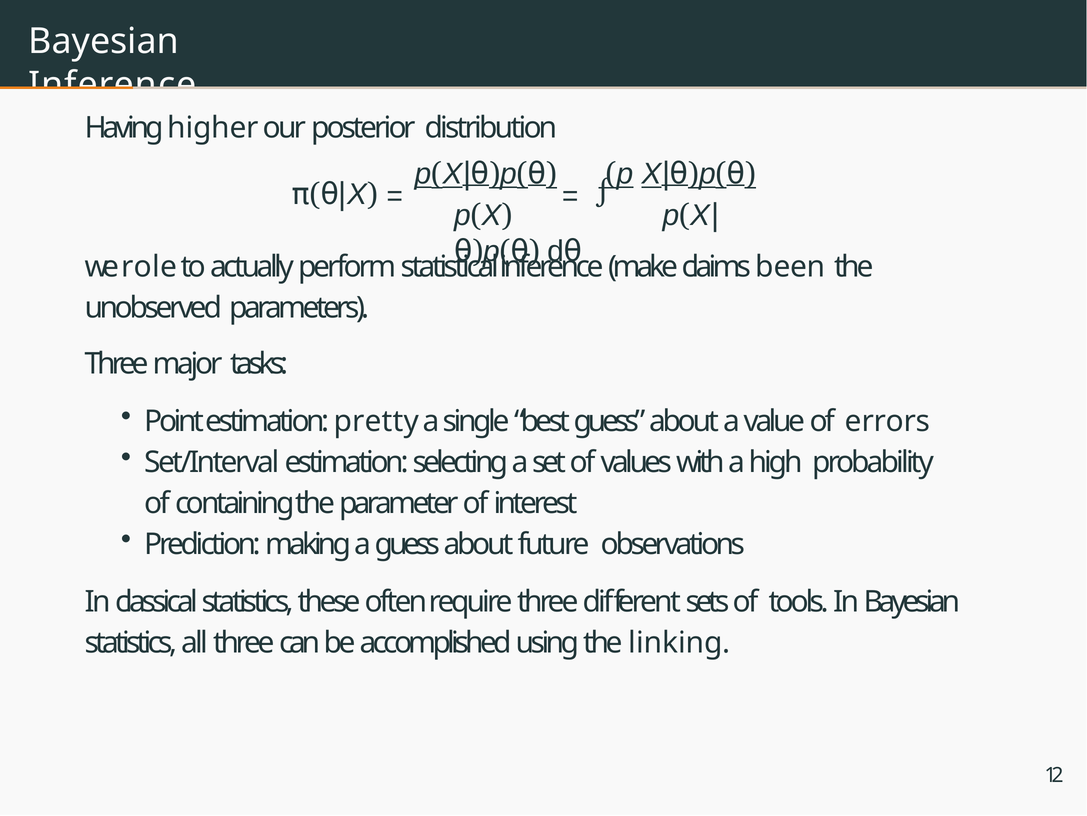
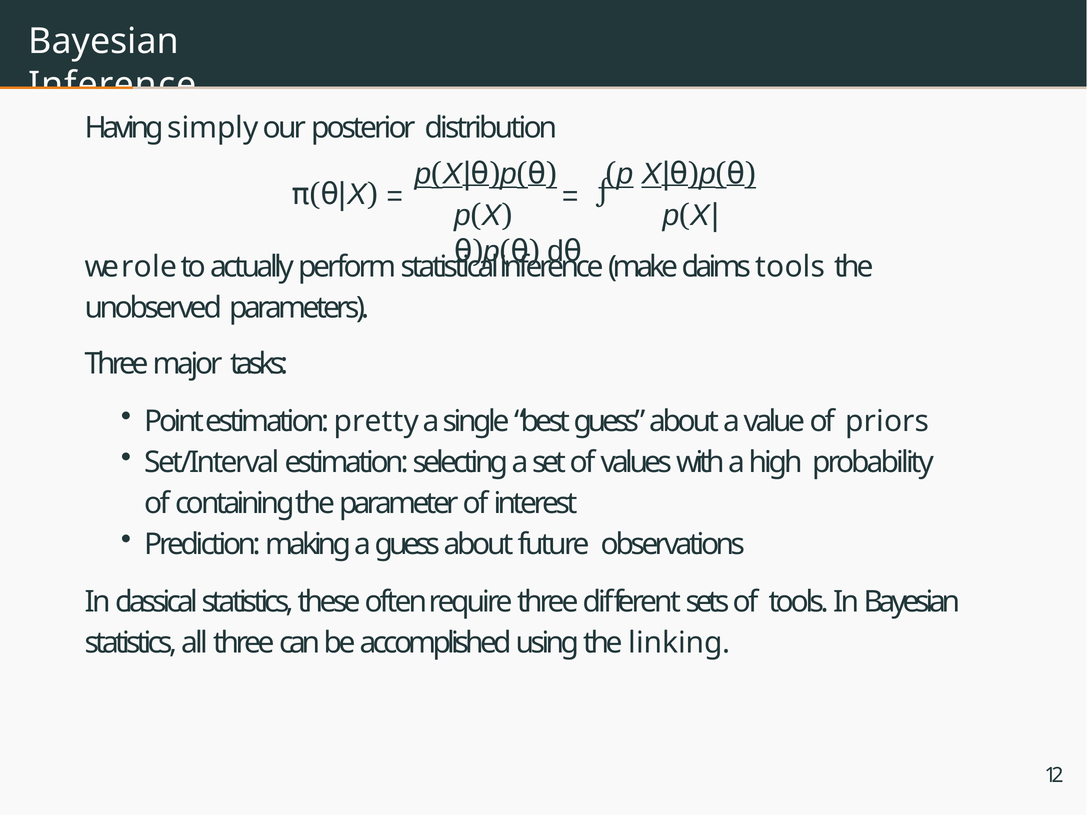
higher: higher -> simply
claims been: been -> tools
errors: errors -> priors
